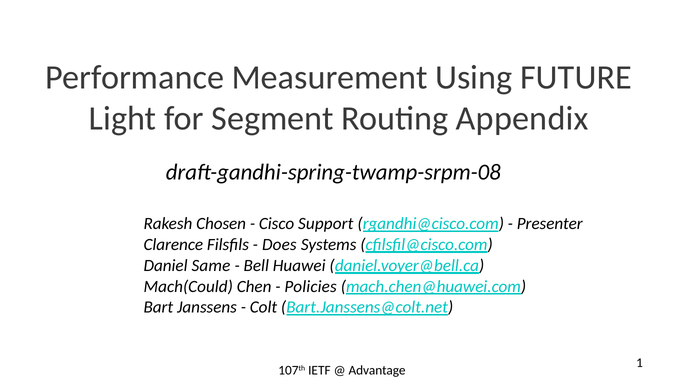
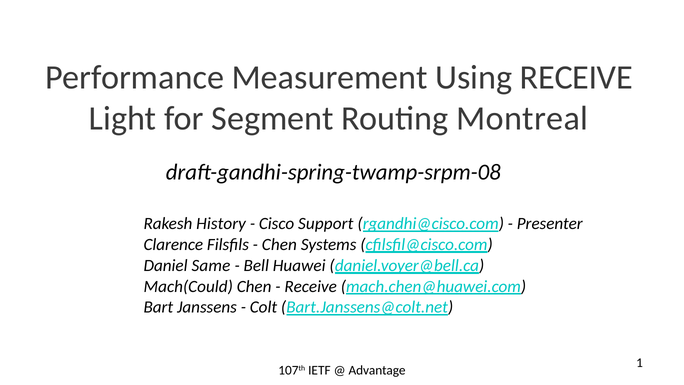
Using FUTURE: FUTURE -> RECEIVE
Appendix: Appendix -> Montreal
Chosen: Chosen -> History
Does at (279, 245): Does -> Chen
Policies at (311, 286): Policies -> Receive
